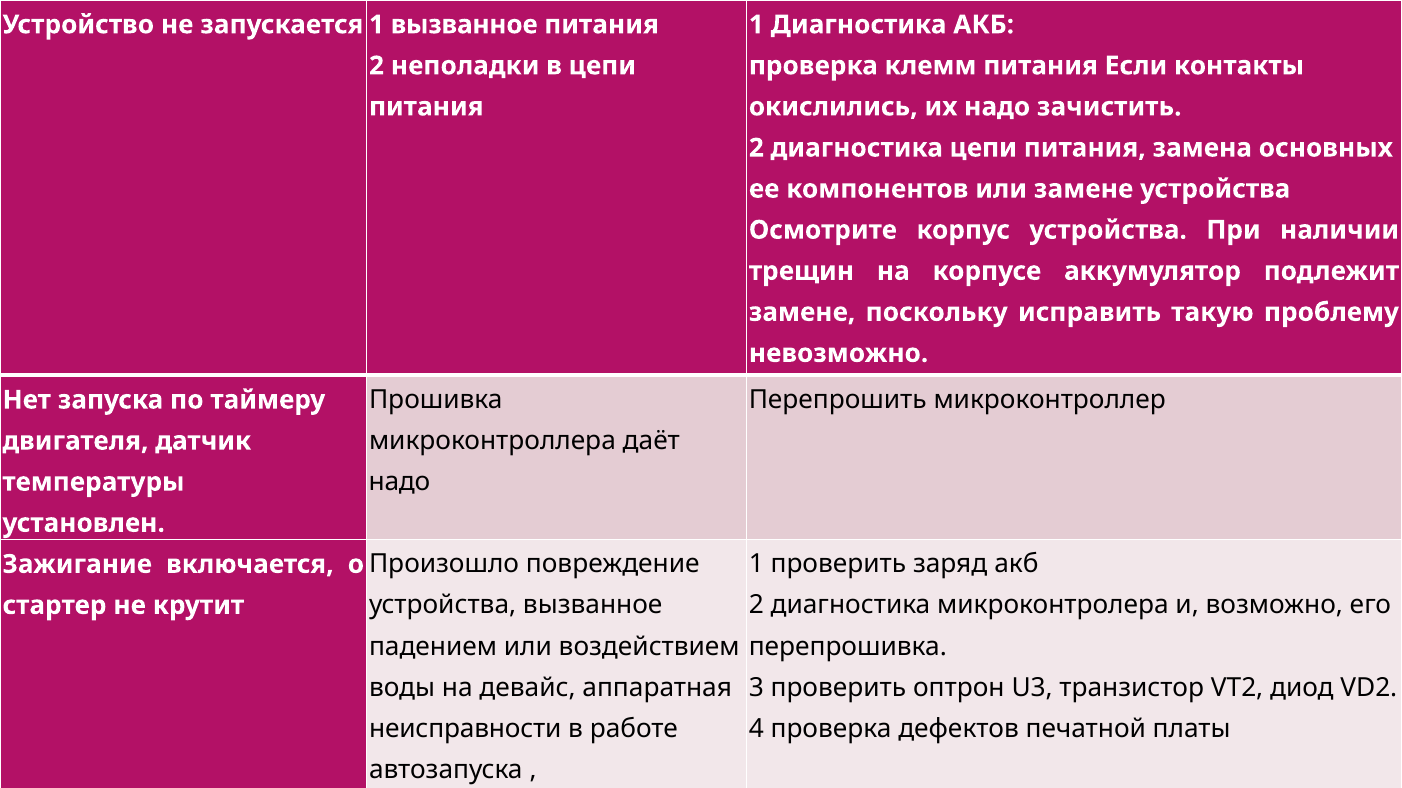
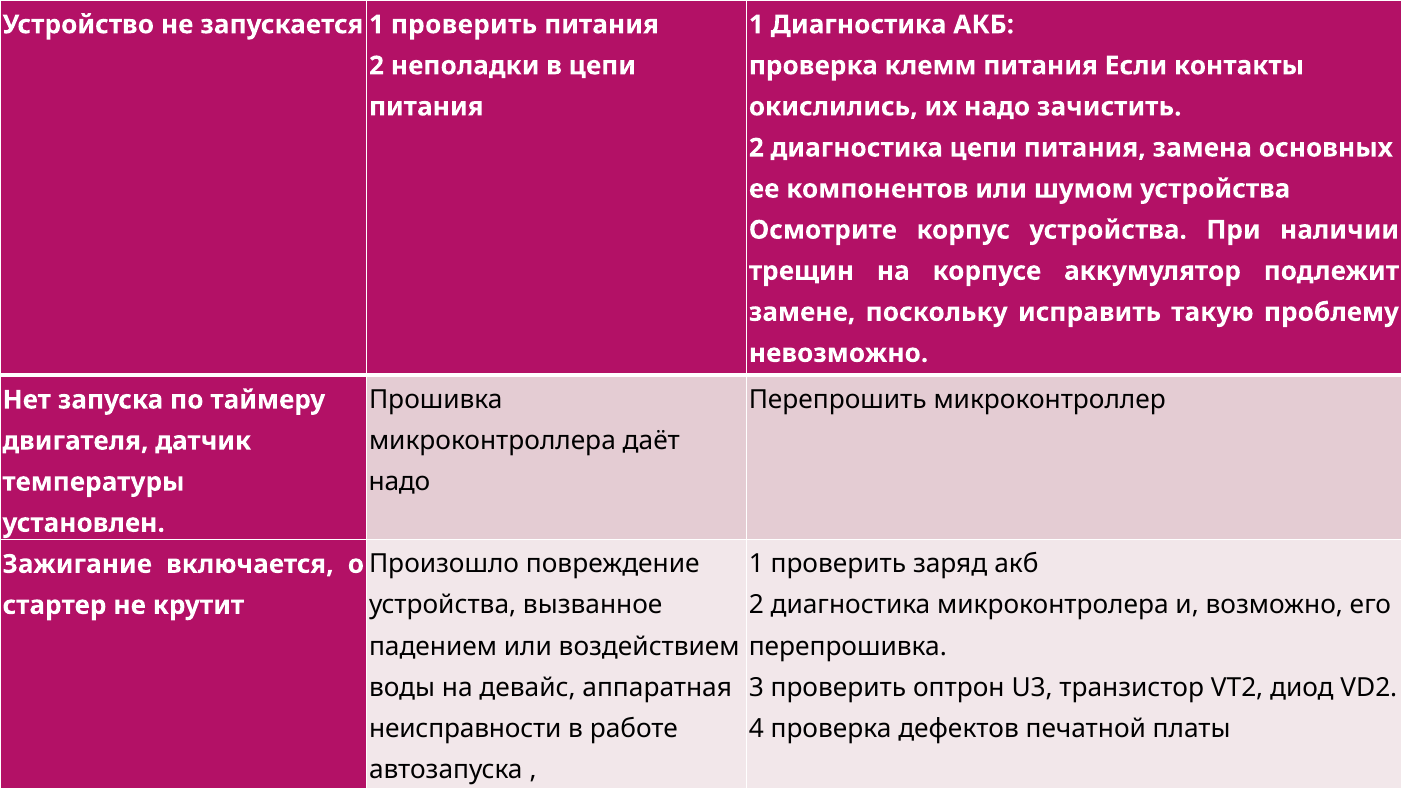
запускается 1 вызванное: вызванное -> проверить
или замене: замене -> шумом
